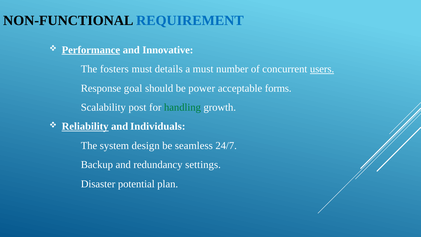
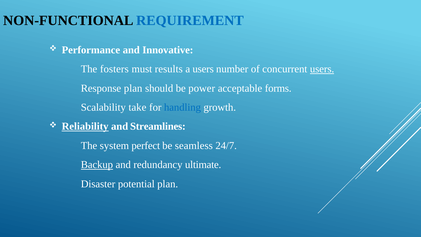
Performance underline: present -> none
details: details -> results
a must: must -> users
Response goal: goal -> plan
post: post -> take
handling colour: green -> blue
Individuals: Individuals -> Streamlines
design: design -> perfect
Backup underline: none -> present
settings: settings -> ultimate
